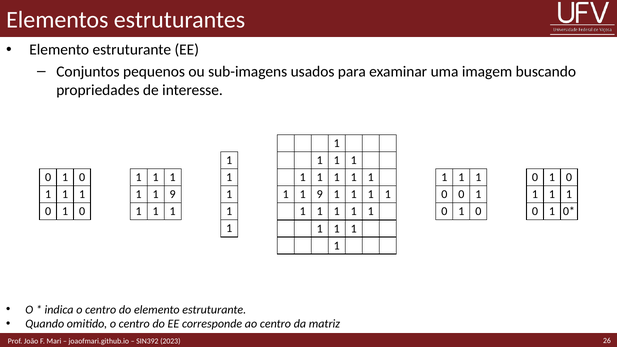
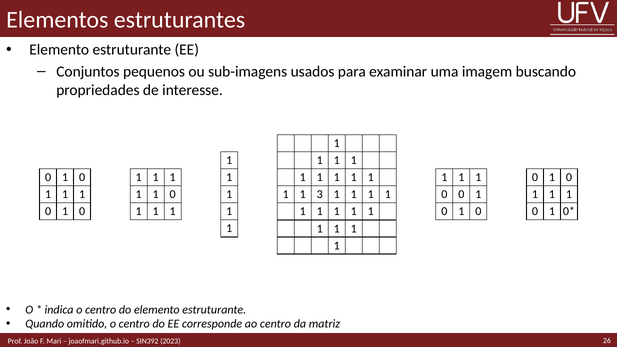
9 at (173, 194): 9 -> 0
9 at (320, 195): 9 -> 3
